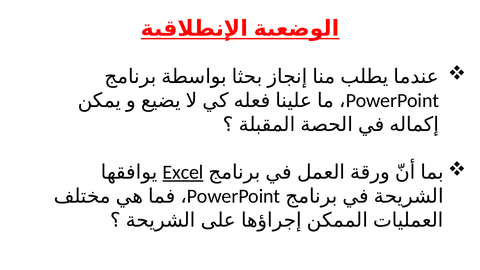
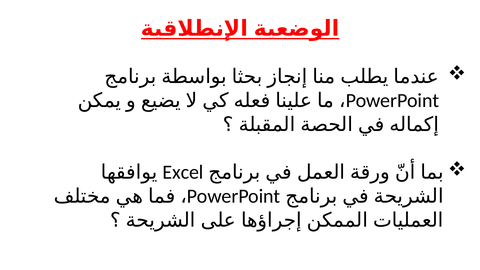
Excel underline: present -> none
